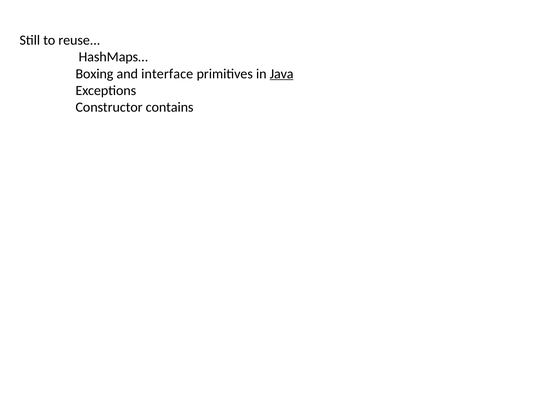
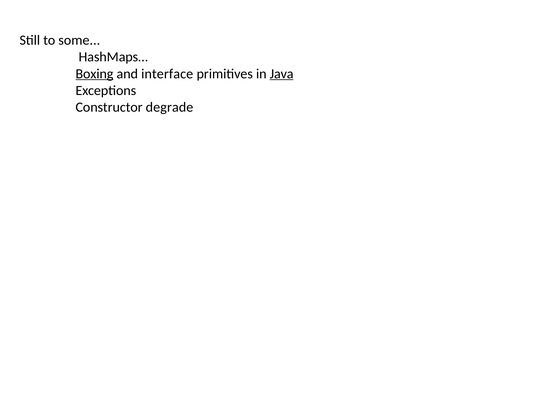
reuse: reuse -> some
Boxing underline: none -> present
contains: contains -> degrade
